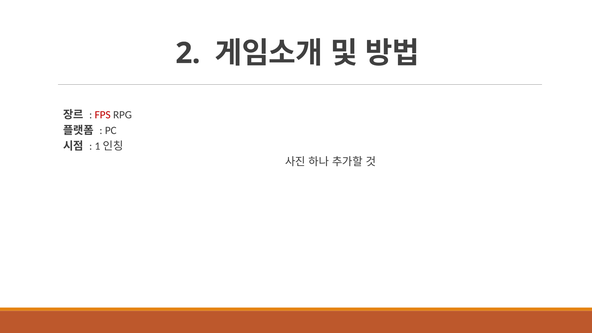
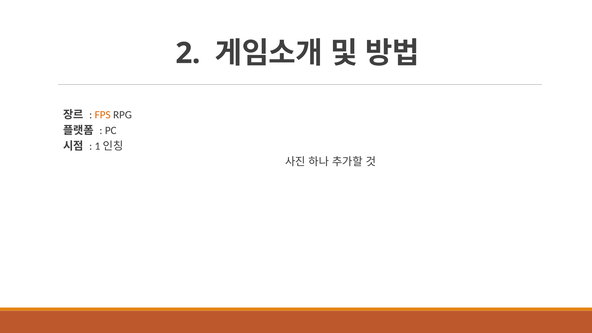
FPS colour: red -> orange
